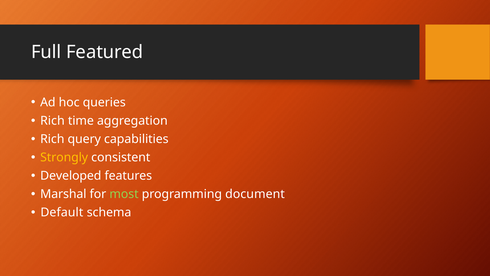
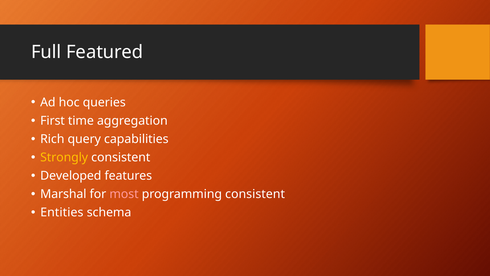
Rich at (52, 121): Rich -> First
most colour: light green -> pink
programming document: document -> consistent
Default: Default -> Entities
